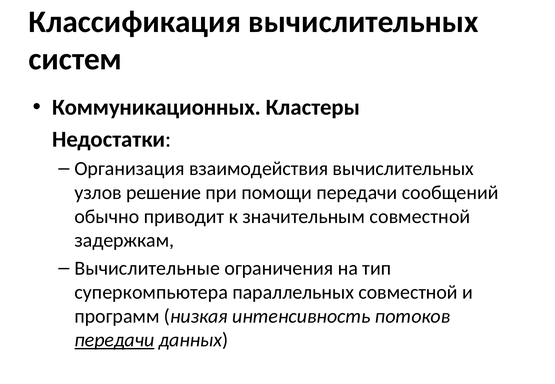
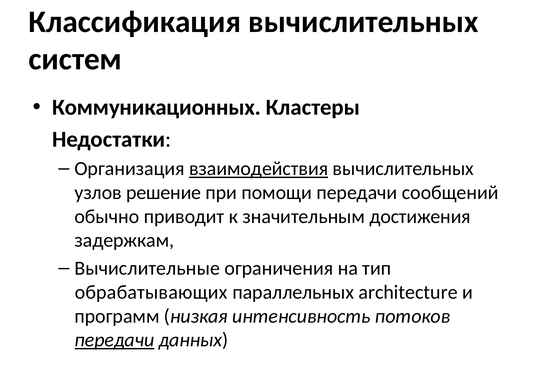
взаимодействия underline: none -> present
значительным совместной: совместной -> достижения
суперкомпьютера: суперкомпьютера -> обрабатывающих
параллельных совместной: совместной -> architecture
